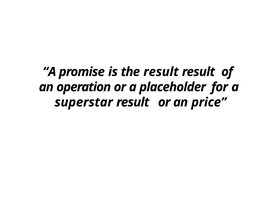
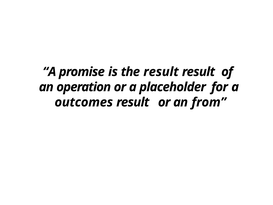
superstar: superstar -> outcomes
price: price -> from
